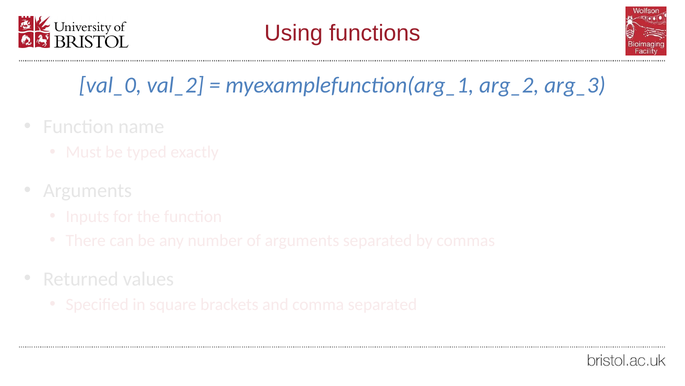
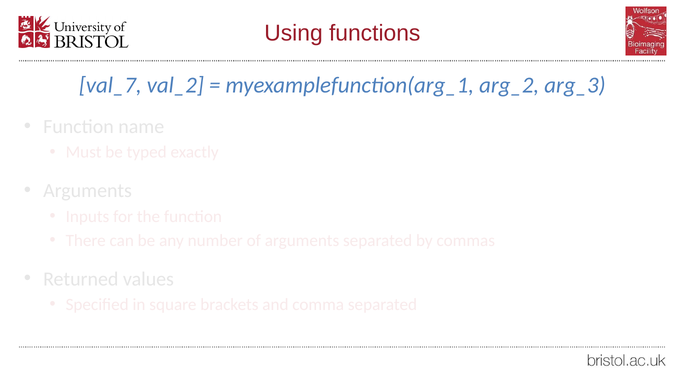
val_0: val_0 -> val_7
